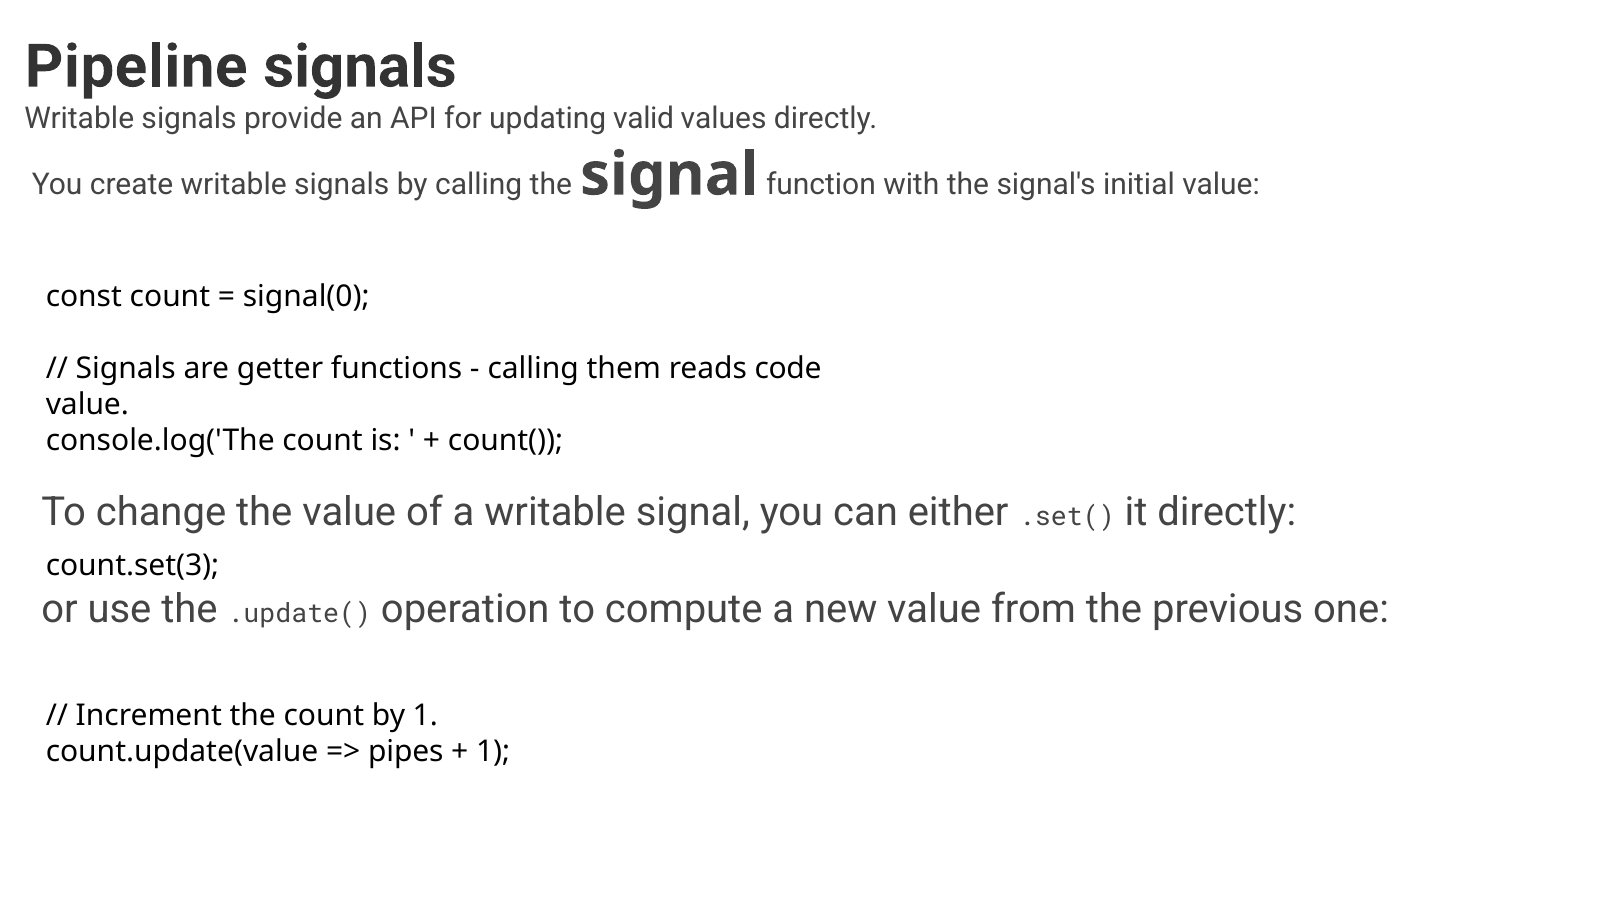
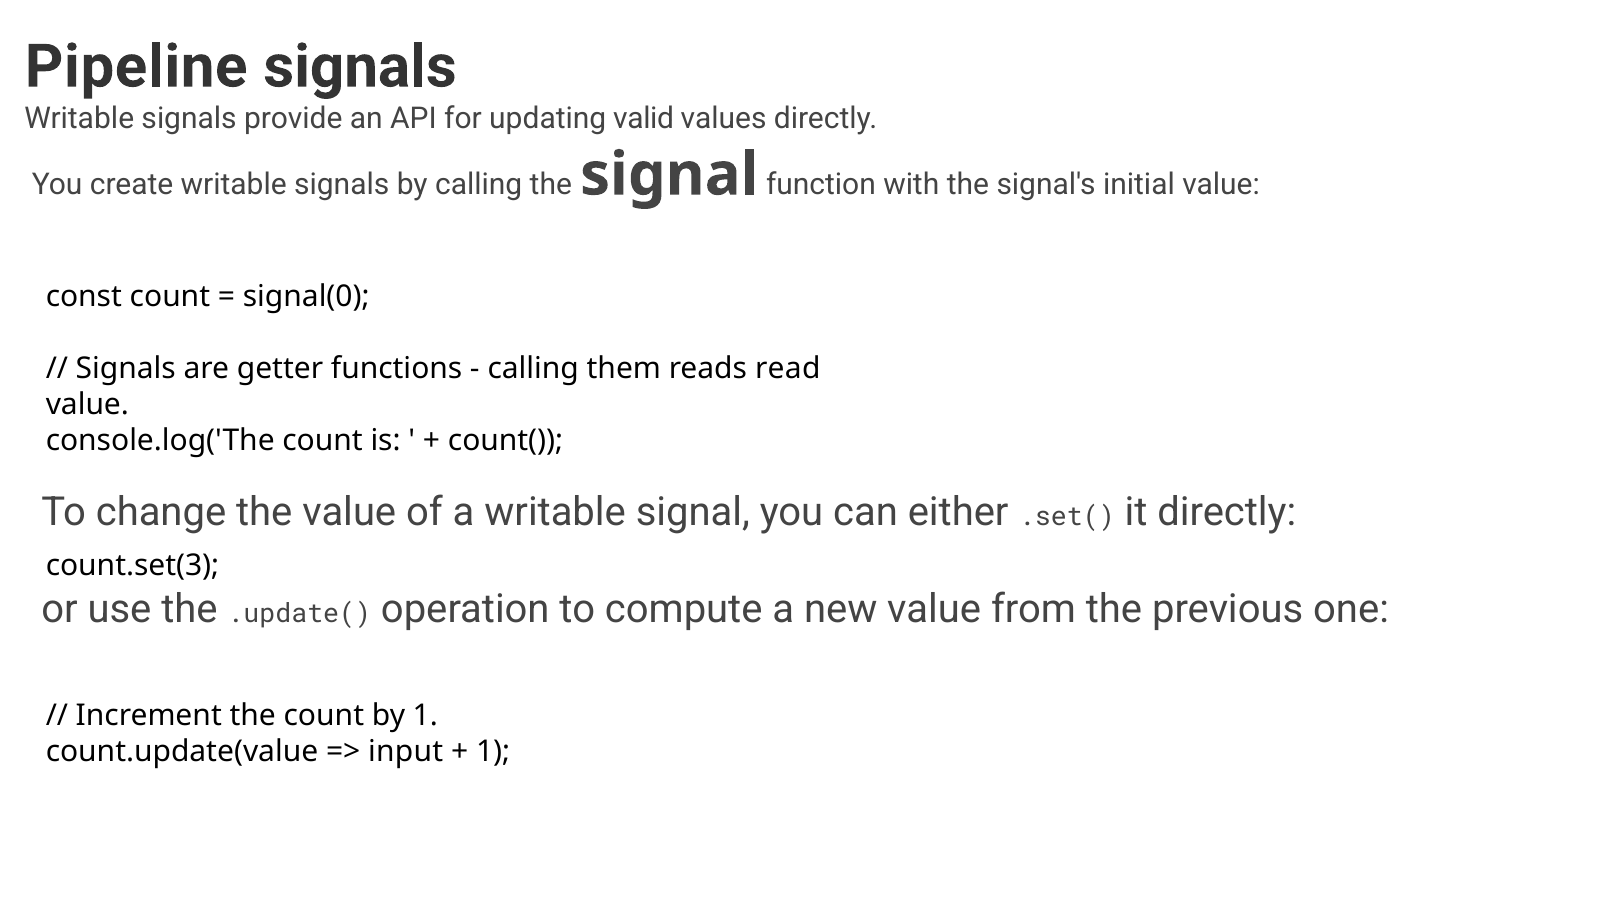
code: code -> read
pipes: pipes -> input
